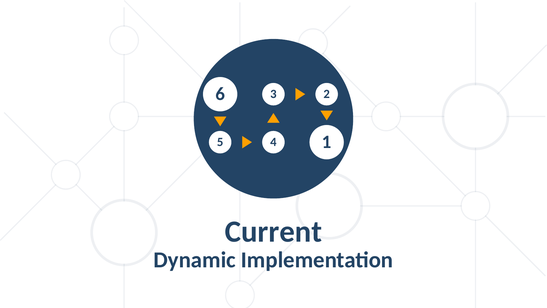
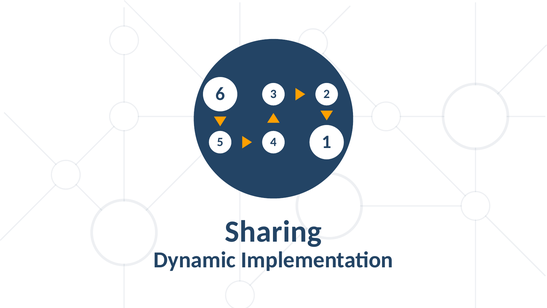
Current: Current -> Sharing
